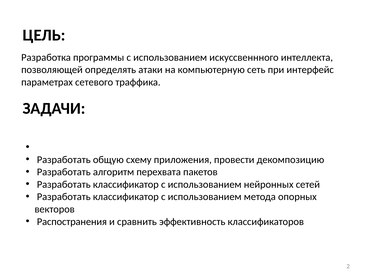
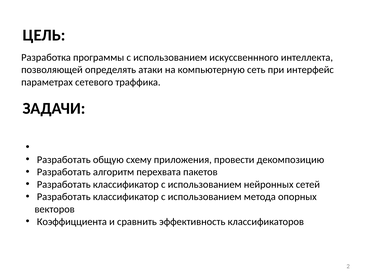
Распостранения: Распостранения -> Коэффицциента
